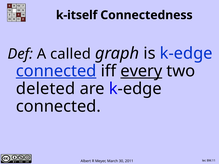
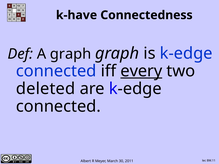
k-itself: k-itself -> k-have
A called: called -> graph
connected at (56, 71) underline: present -> none
